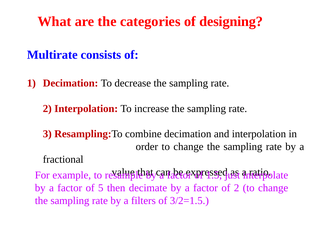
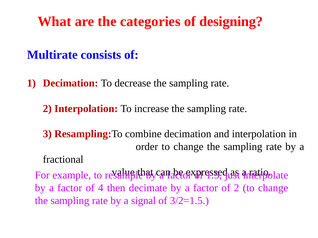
5: 5 -> 4
filters: filters -> signal
